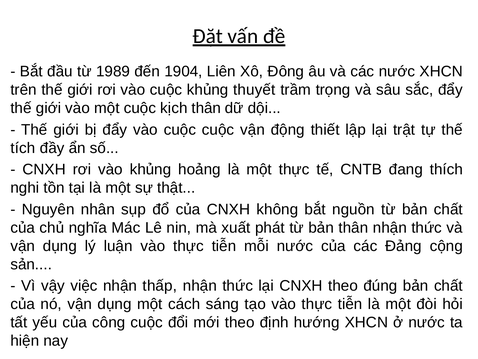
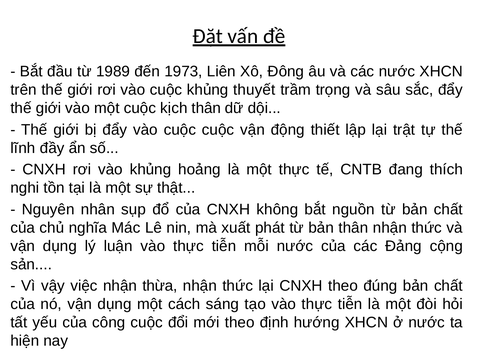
1904: 1904 -> 1973
tích: tích -> lĩnh
thấp: thấp -> thừa
